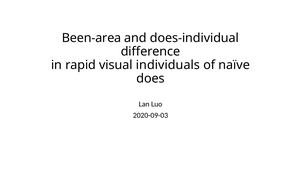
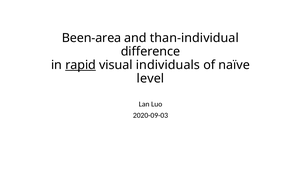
does-individual: does-individual -> than-individual
rapid underline: none -> present
does: does -> level
